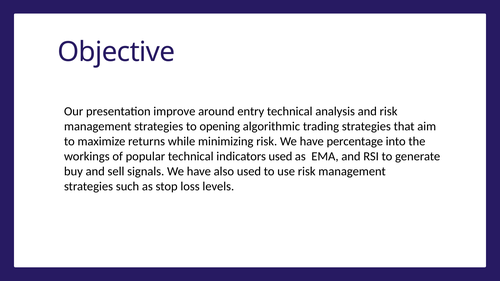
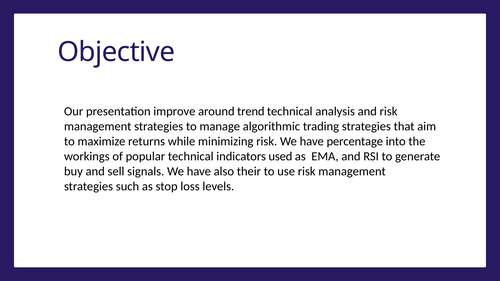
entry: entry -> trend
opening: opening -> manage
also used: used -> their
